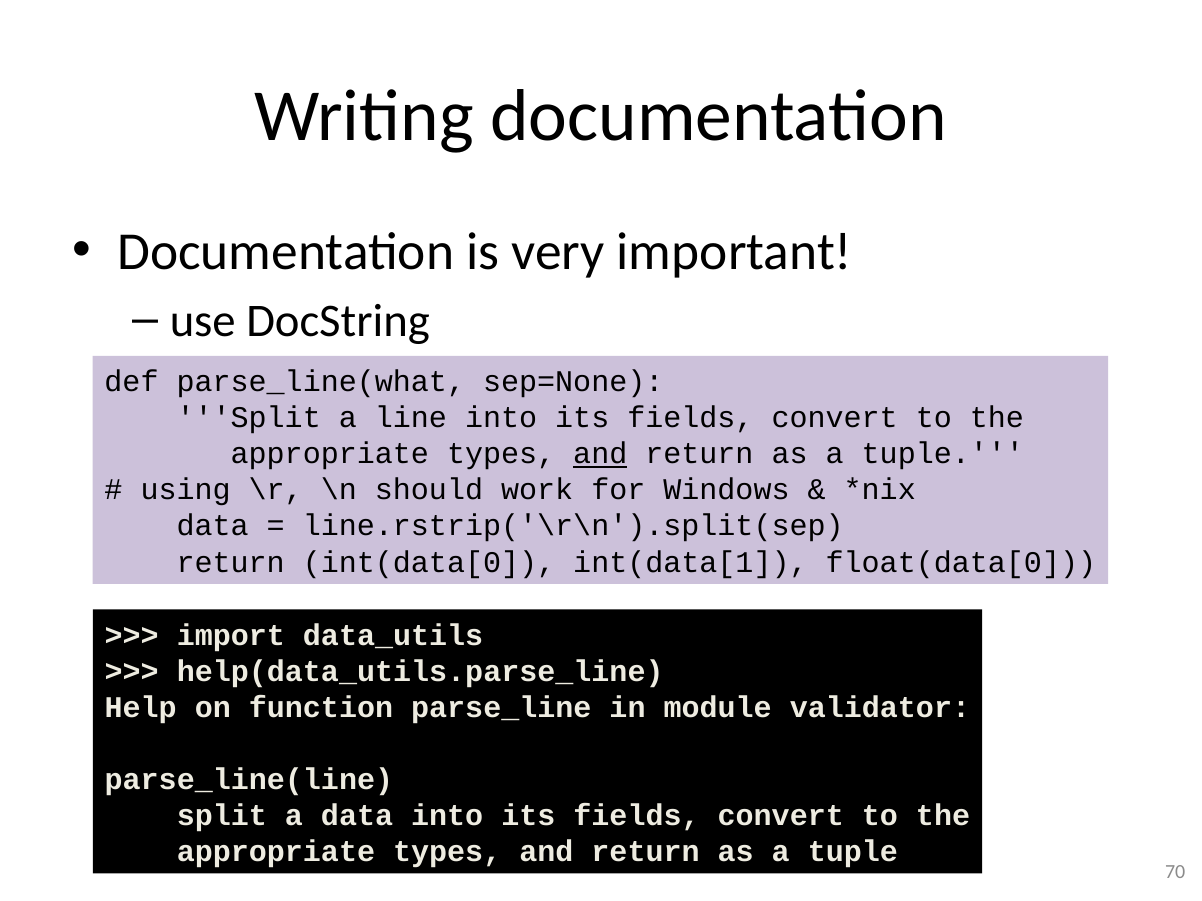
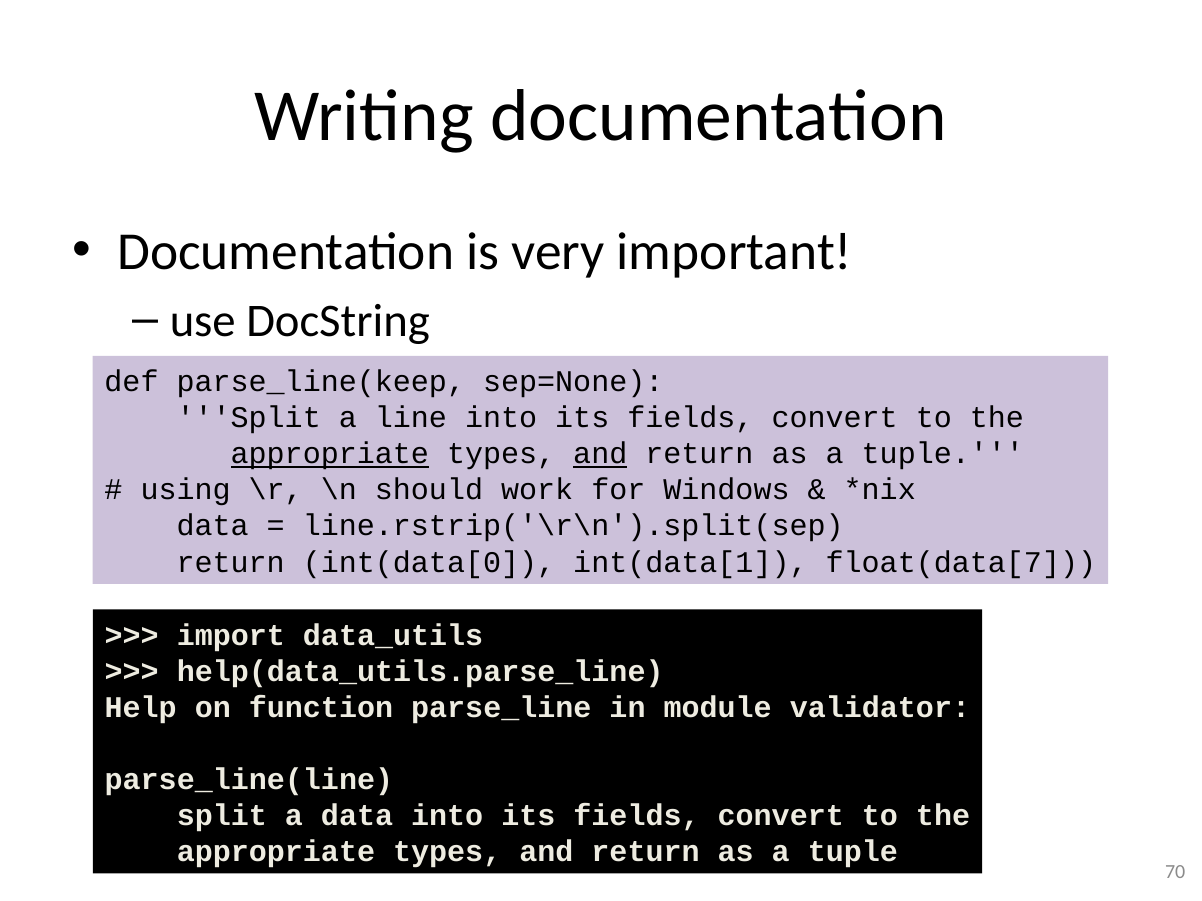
parse_line(what: parse_line(what -> parse_line(keep
appropriate at (330, 454) underline: none -> present
float(data[0: float(data[0 -> float(data[7
